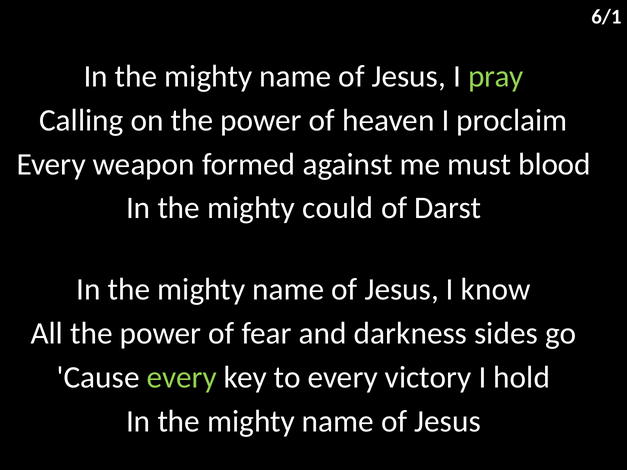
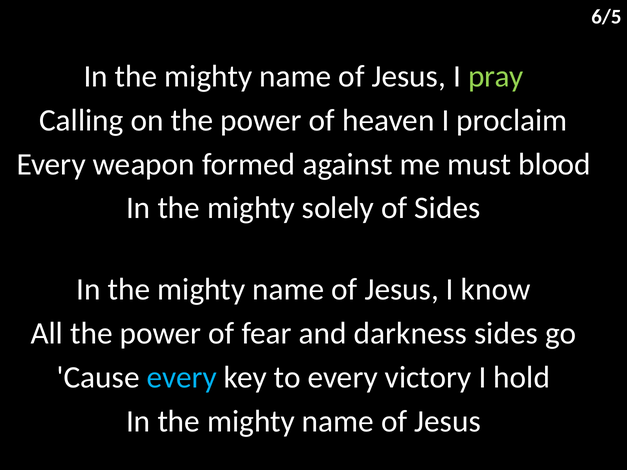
6/1: 6/1 -> 6/5
could: could -> solely
of Darst: Darst -> Sides
every at (182, 378) colour: light green -> light blue
